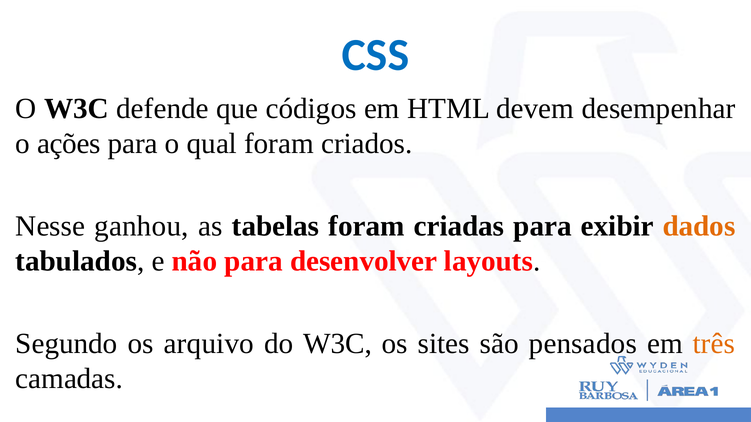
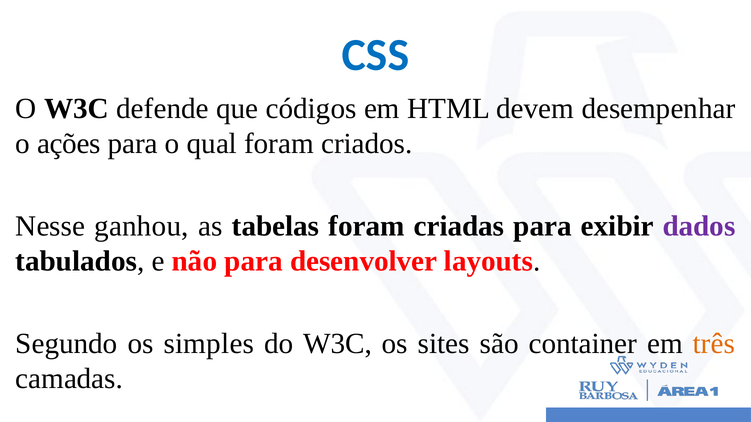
dados colour: orange -> purple
arquivo: arquivo -> simples
pensados: pensados -> container
